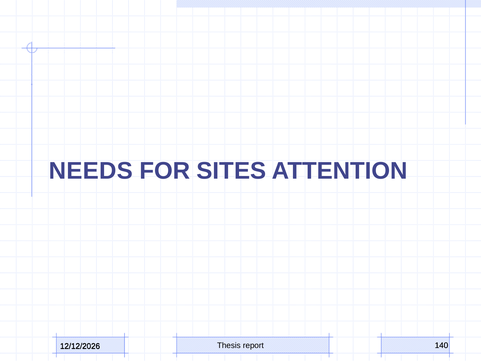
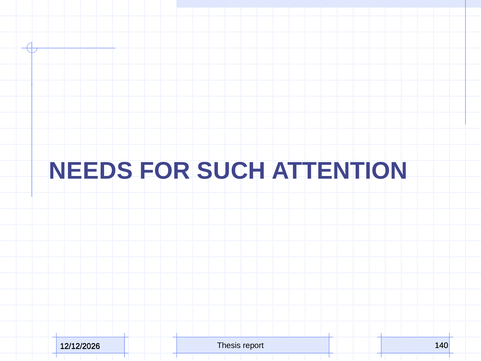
SITES: SITES -> SUCH
